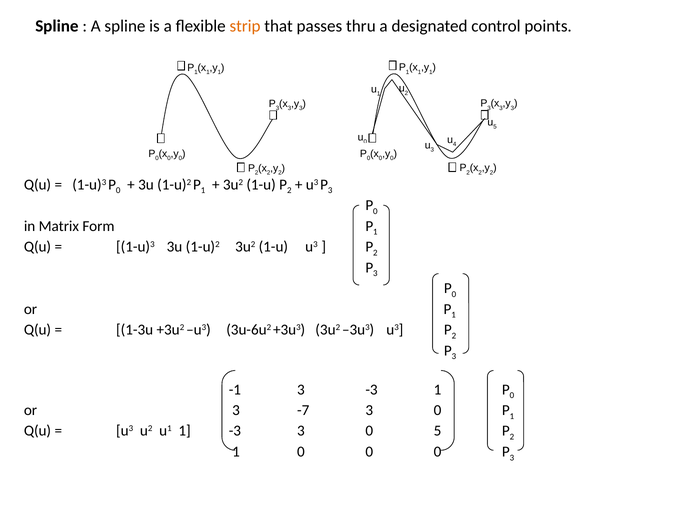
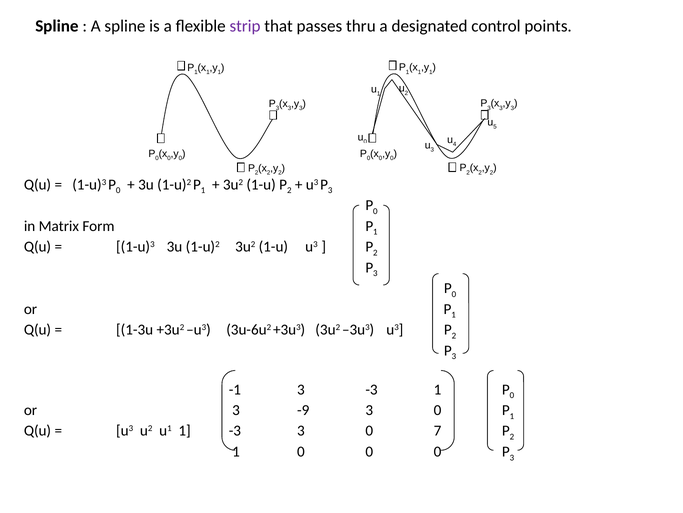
strip colour: orange -> purple
-7: -7 -> -9
0 5: 5 -> 7
